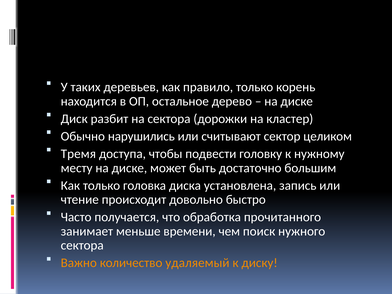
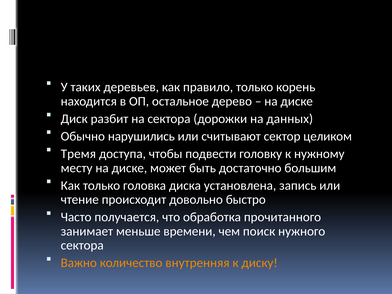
кластер: кластер -> данных
удаляемый: удаляемый -> внутренняя
